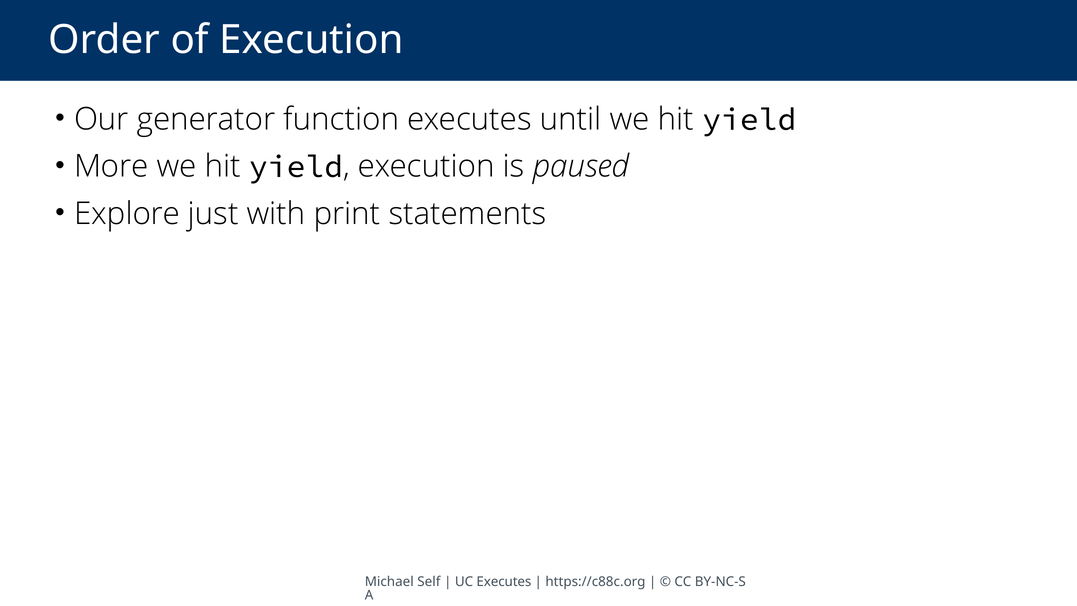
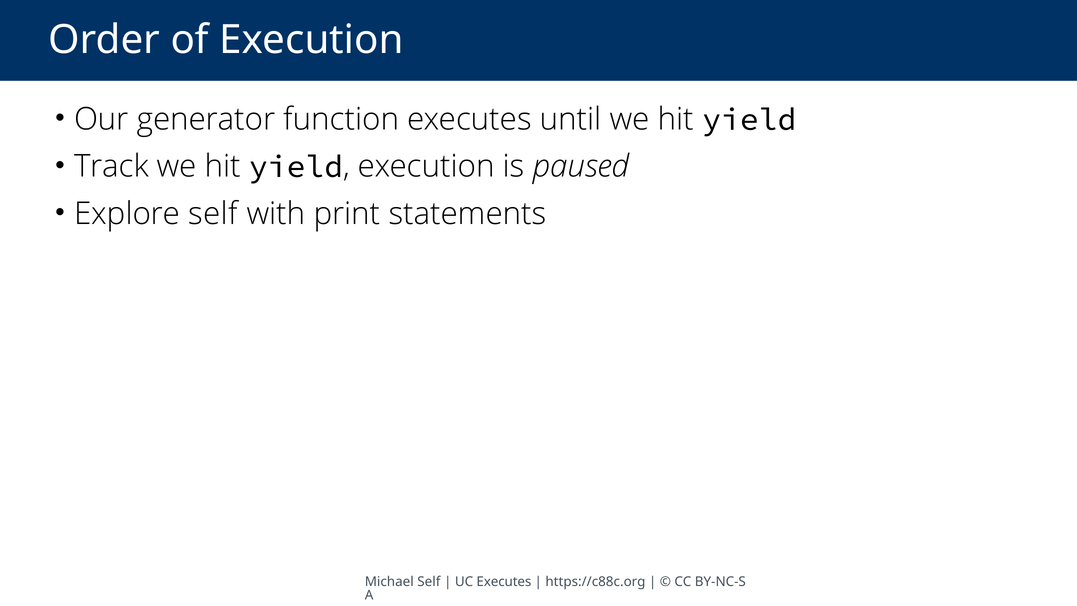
More: More -> Track
Explore just: just -> self
